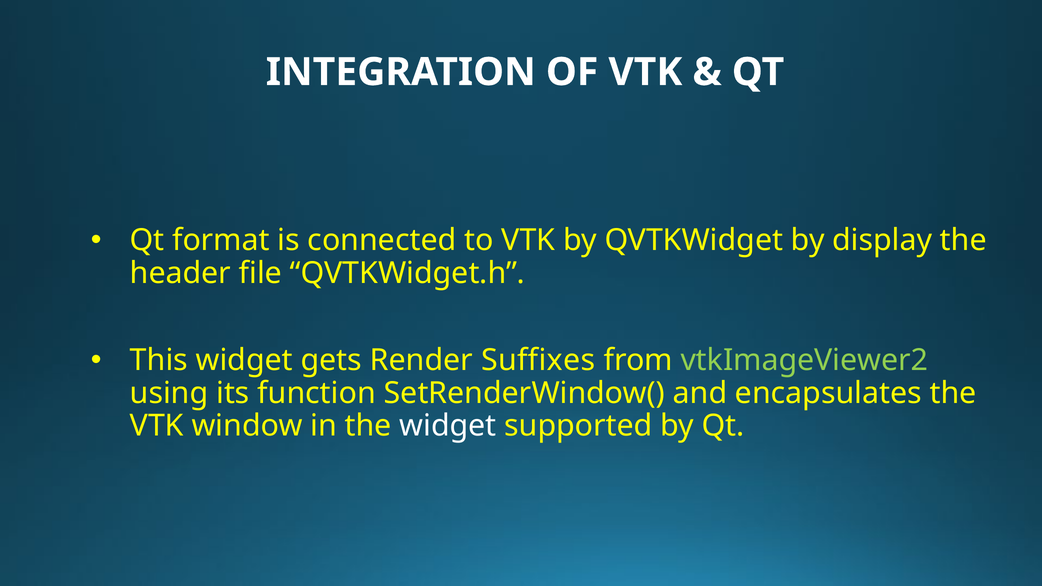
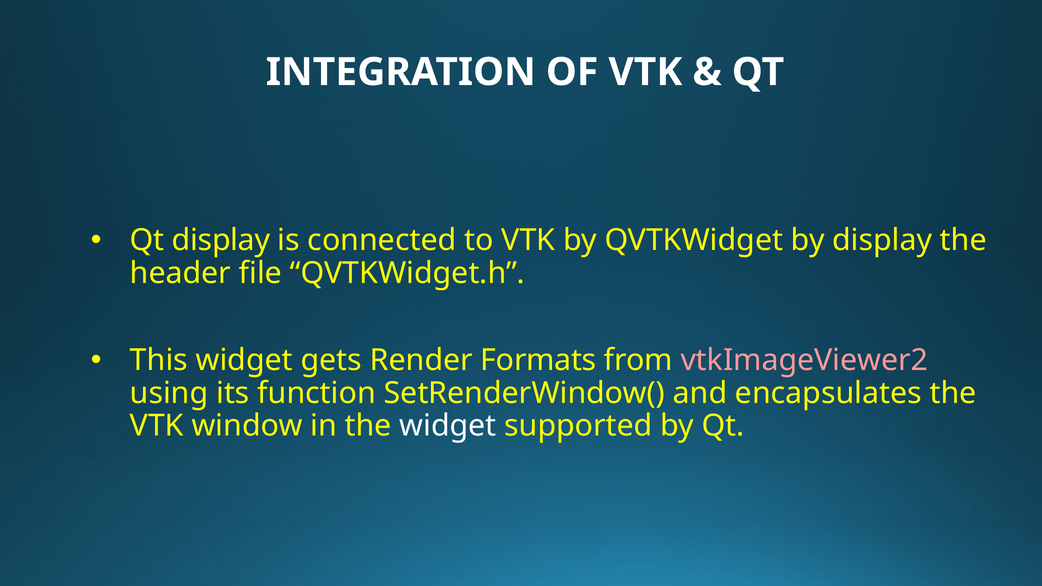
Qt format: format -> display
Suffixes: Suffixes -> Formats
vtkImageViewer2 colour: light green -> pink
